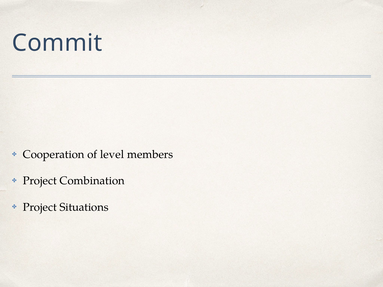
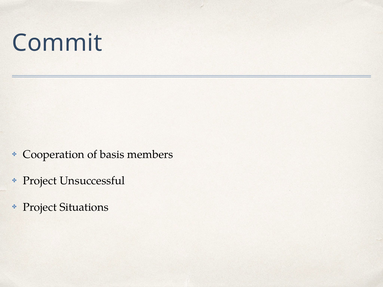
level: level -> basis
Combination: Combination -> Unsuccessful
